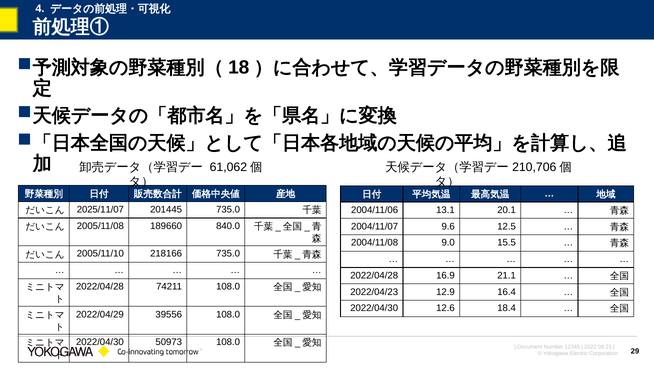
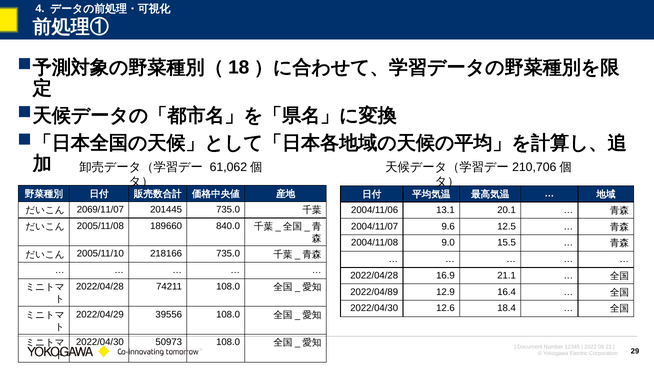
2025/11/07: 2025/11/07 -> 2069/11/07
2022/04/23: 2022/04/23 -> 2022/04/89
